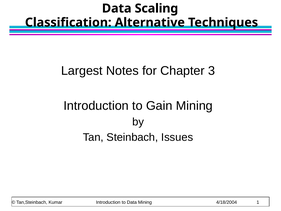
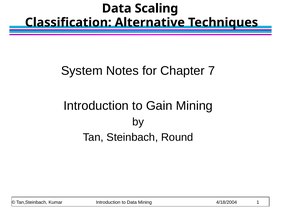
Largest: Largest -> System
3: 3 -> 7
Issues: Issues -> Round
